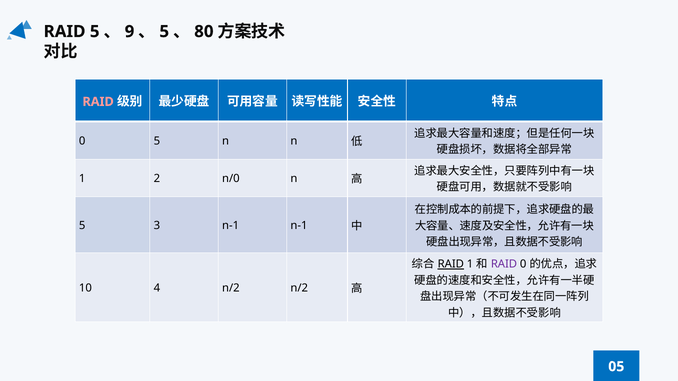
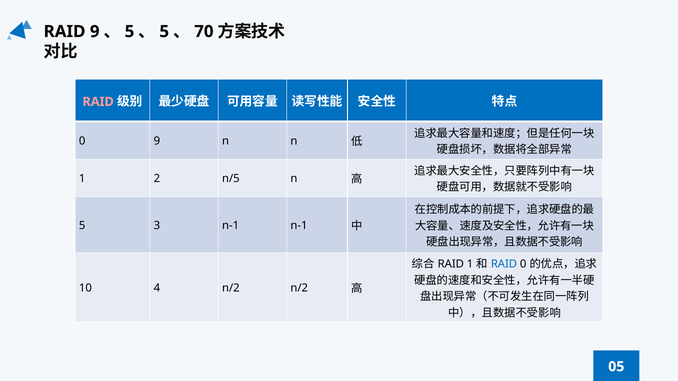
RAID 5: 5 -> 9
9 at (130, 32): 9 -> 5
80: 80 -> 70
0 5: 5 -> 9
n/0: n/0 -> n/5
RAID at (451, 264) underline: present -> none
RAID at (504, 264) colour: purple -> blue
